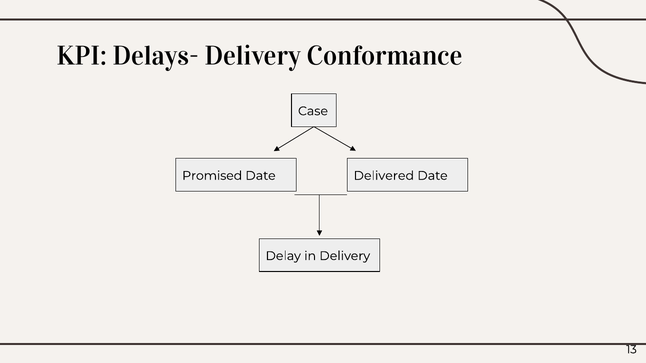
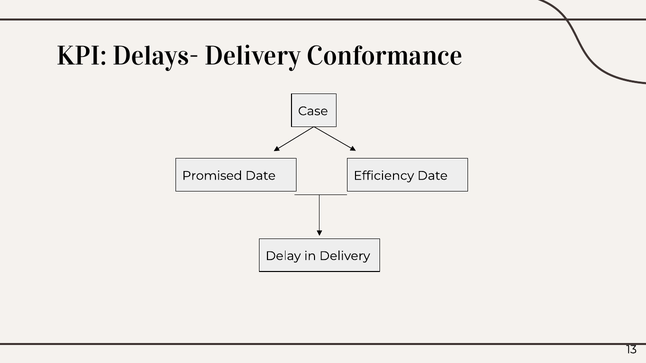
Delivered: Delivered -> Efficiency
